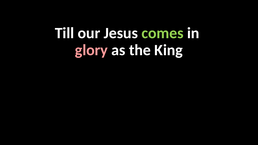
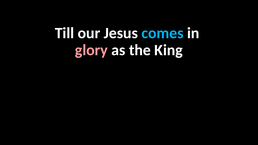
comes colour: light green -> light blue
